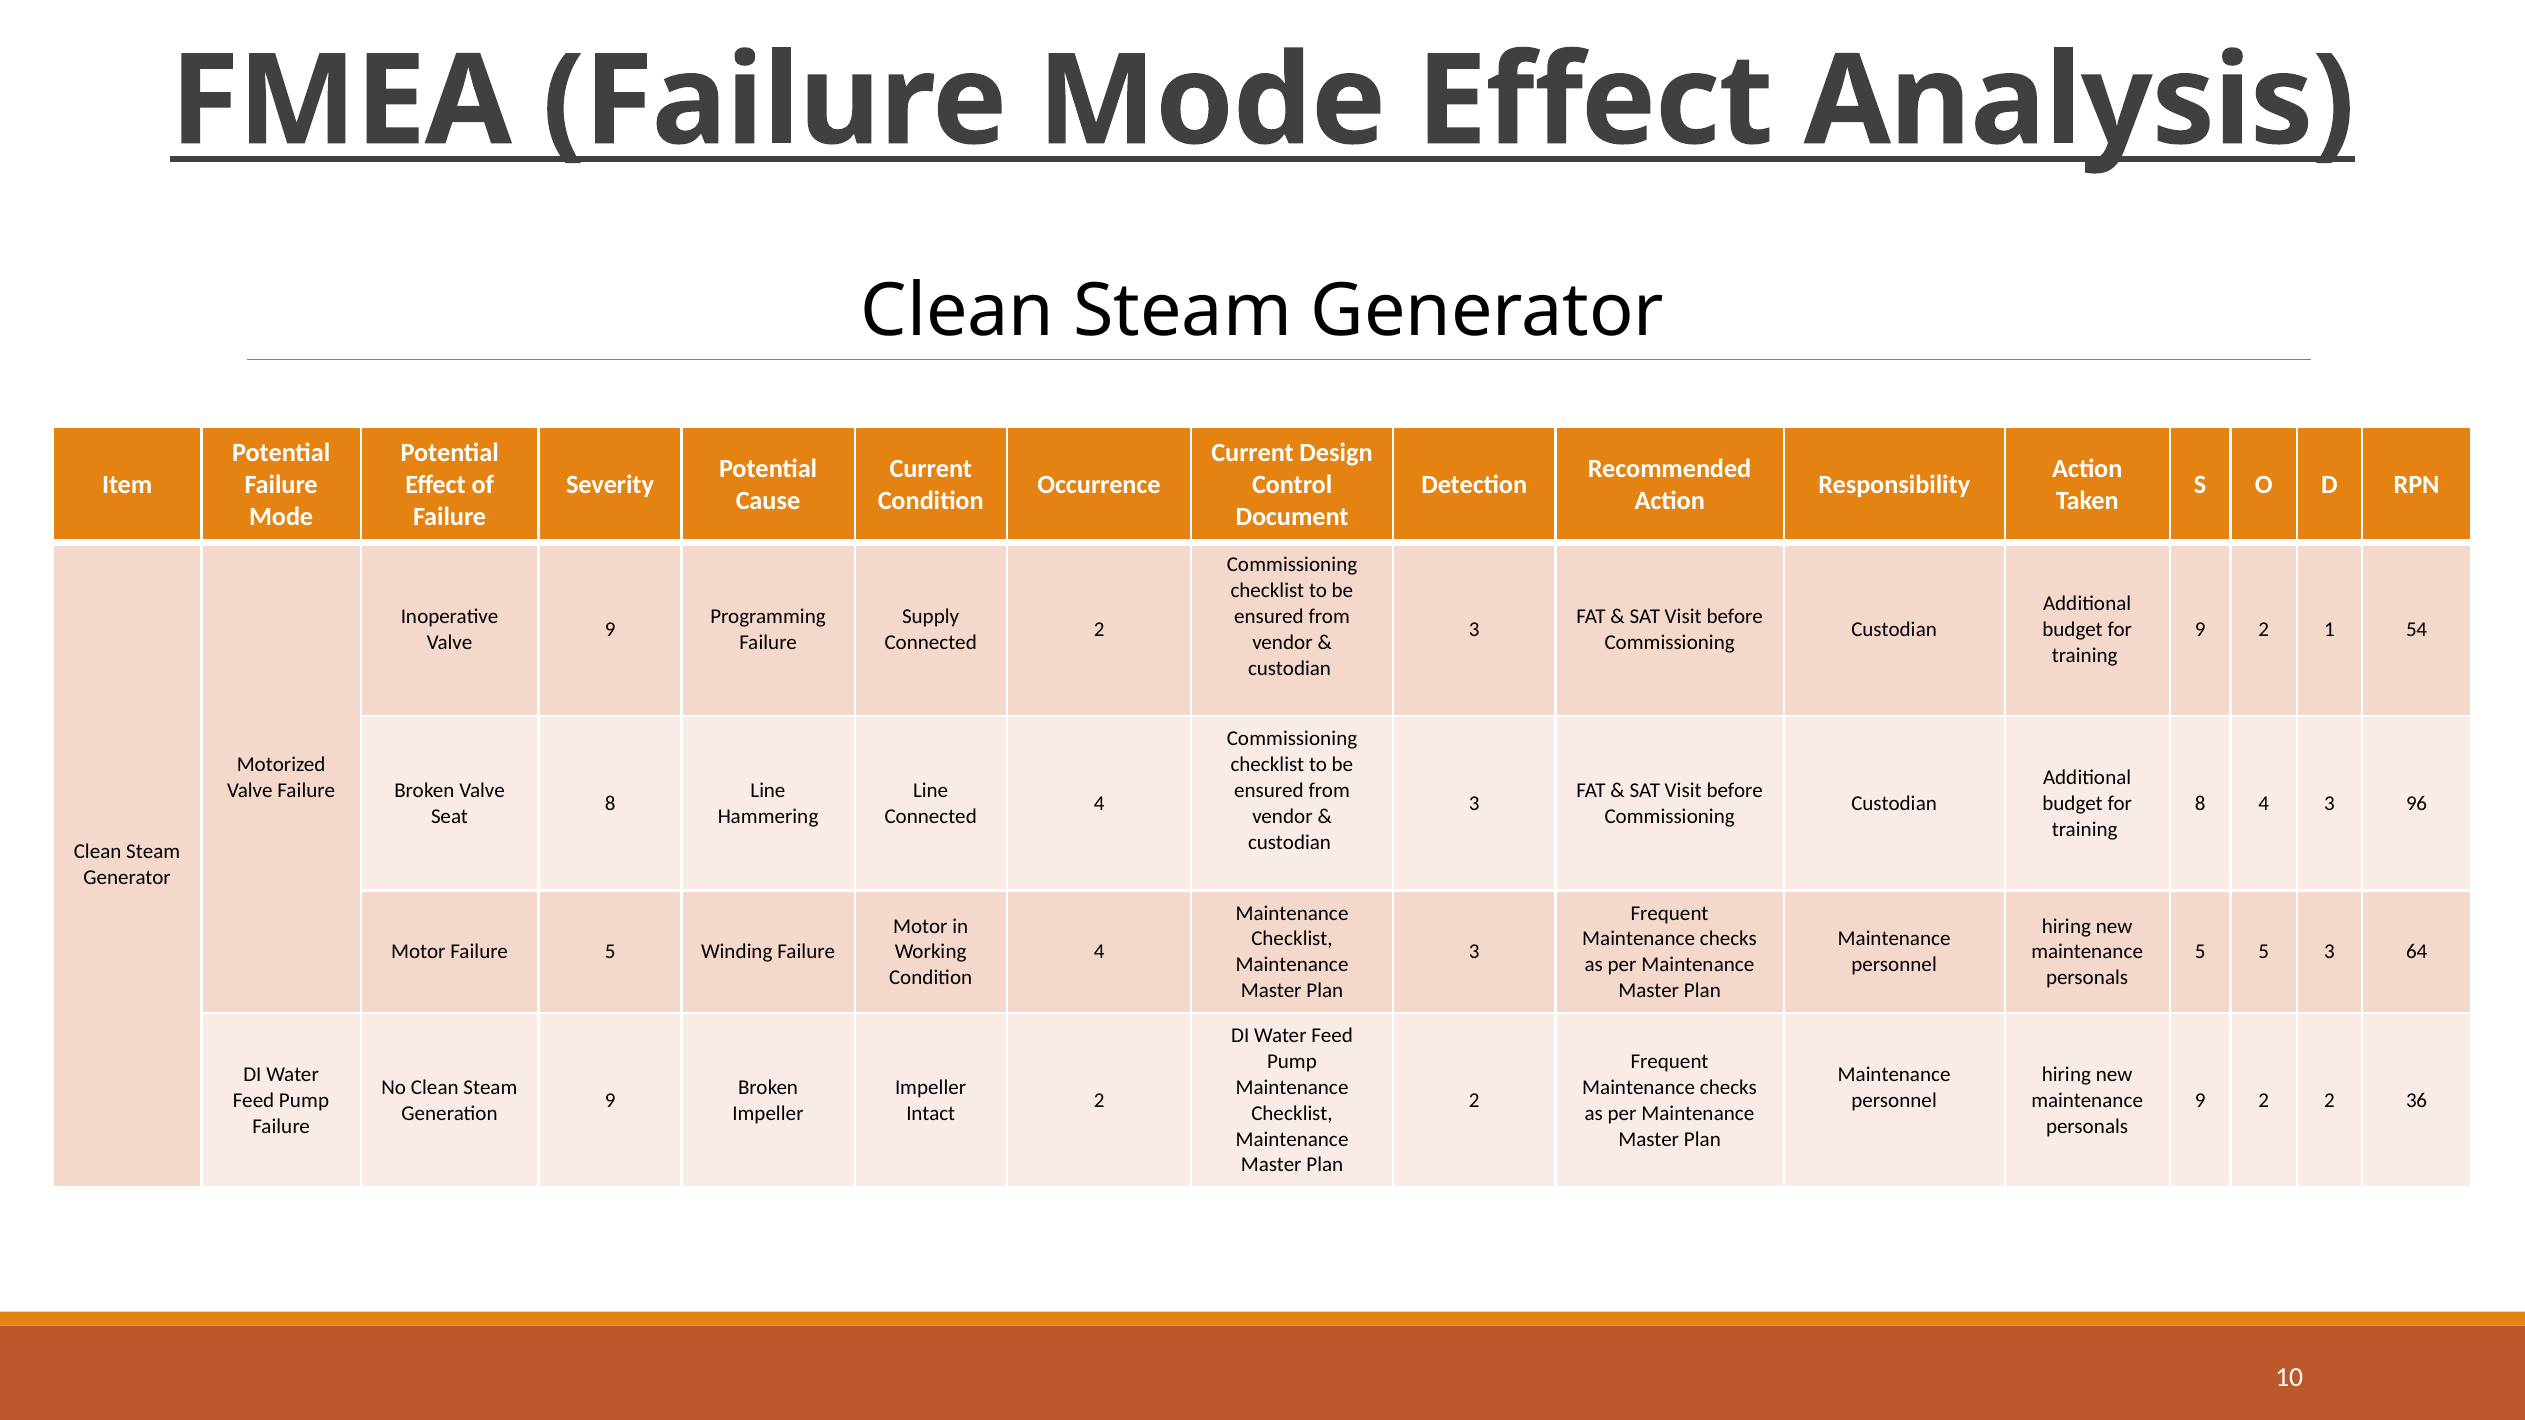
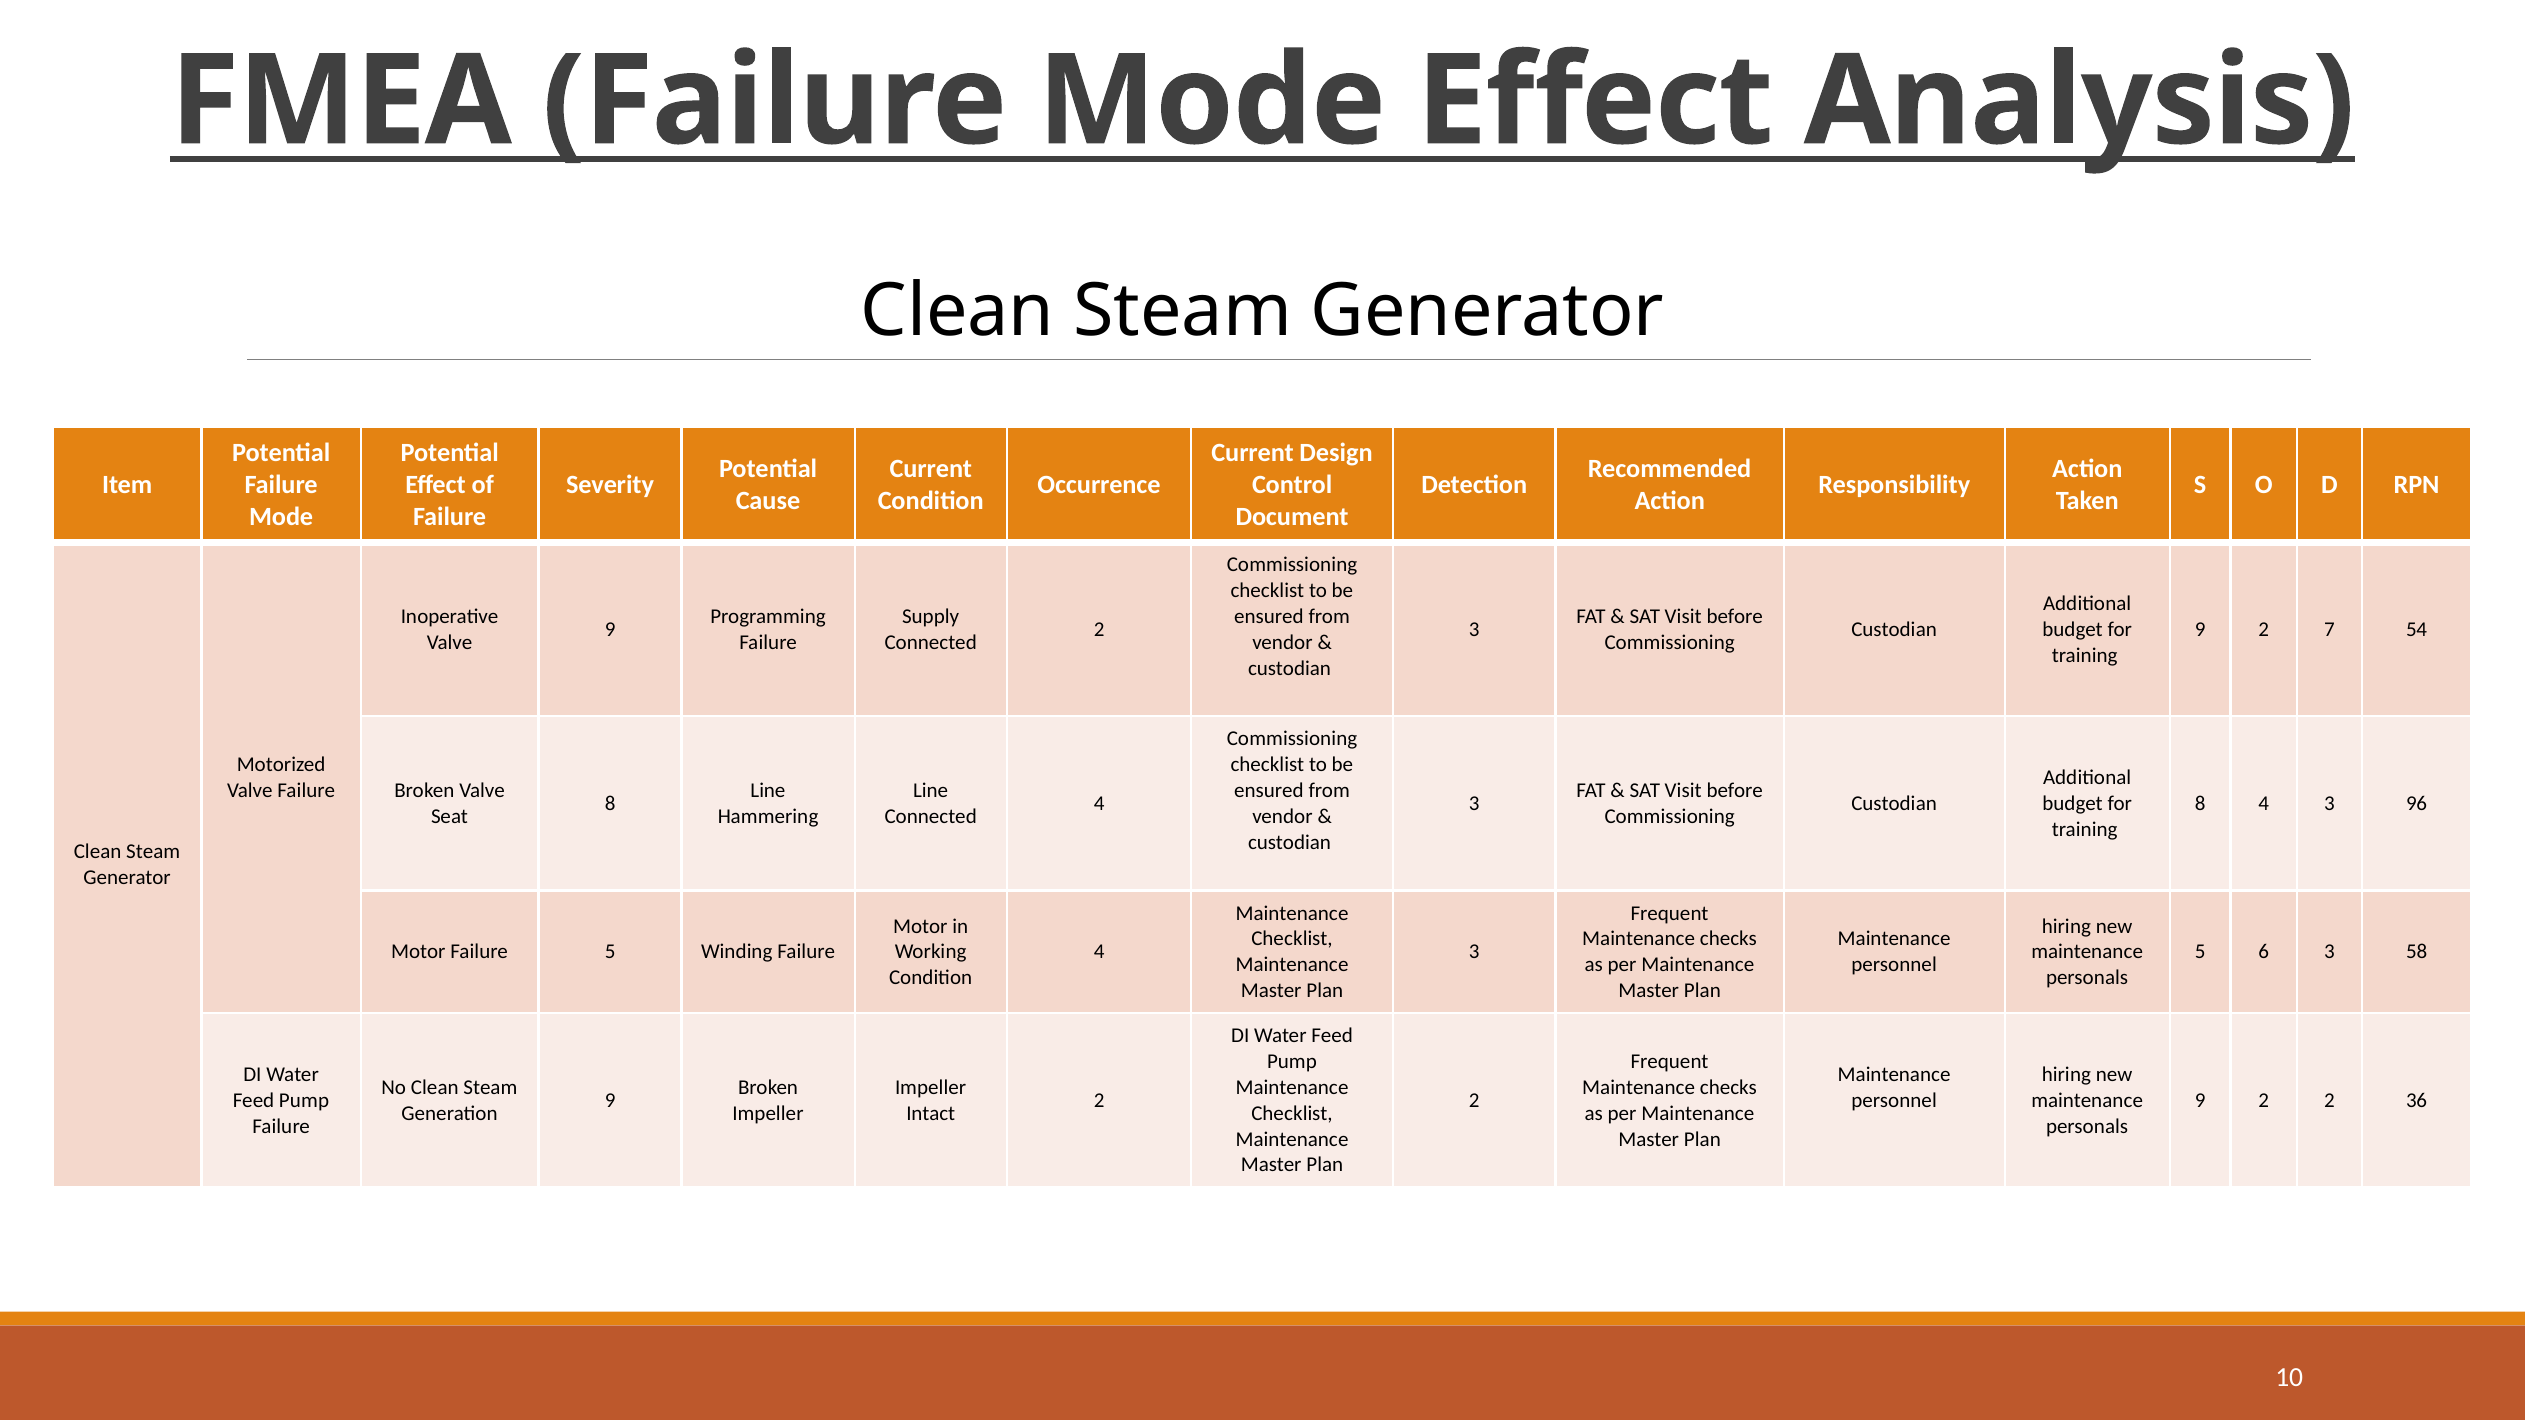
1: 1 -> 7
5 5: 5 -> 6
64: 64 -> 58
